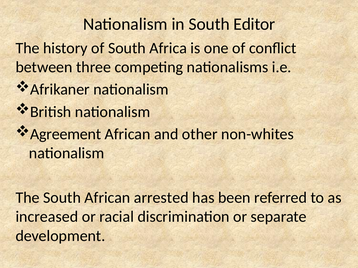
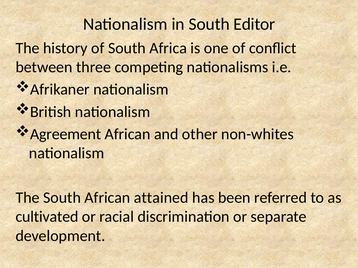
arrested: arrested -> attained
increased: increased -> cultivated
